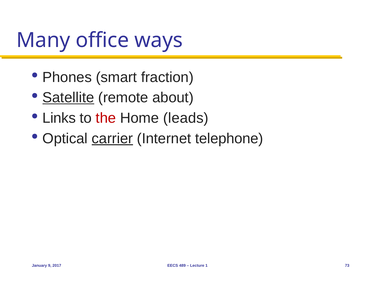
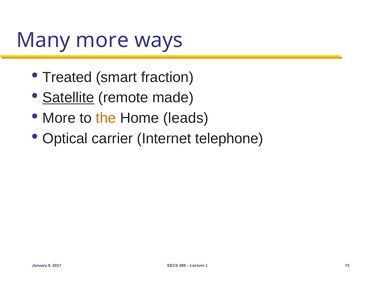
Many office: office -> more
Phones: Phones -> Treated
about: about -> made
Links at (59, 118): Links -> More
the colour: red -> orange
carrier underline: present -> none
